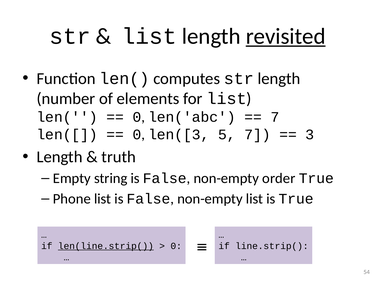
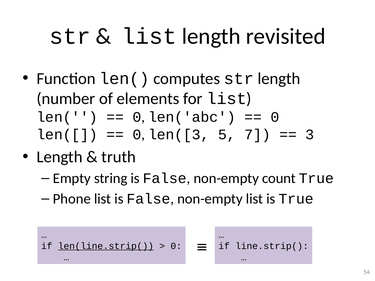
revisited underline: present -> none
7 at (275, 117): 7 -> 0
order: order -> count
